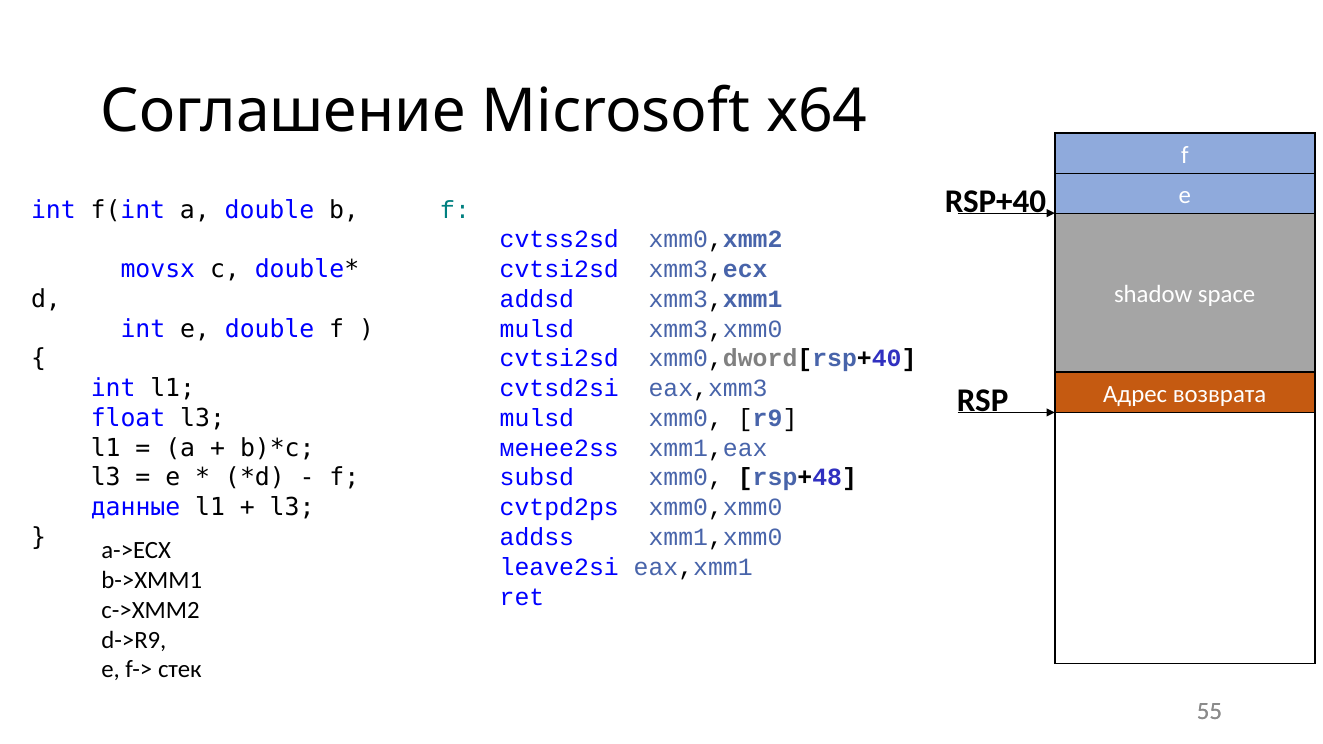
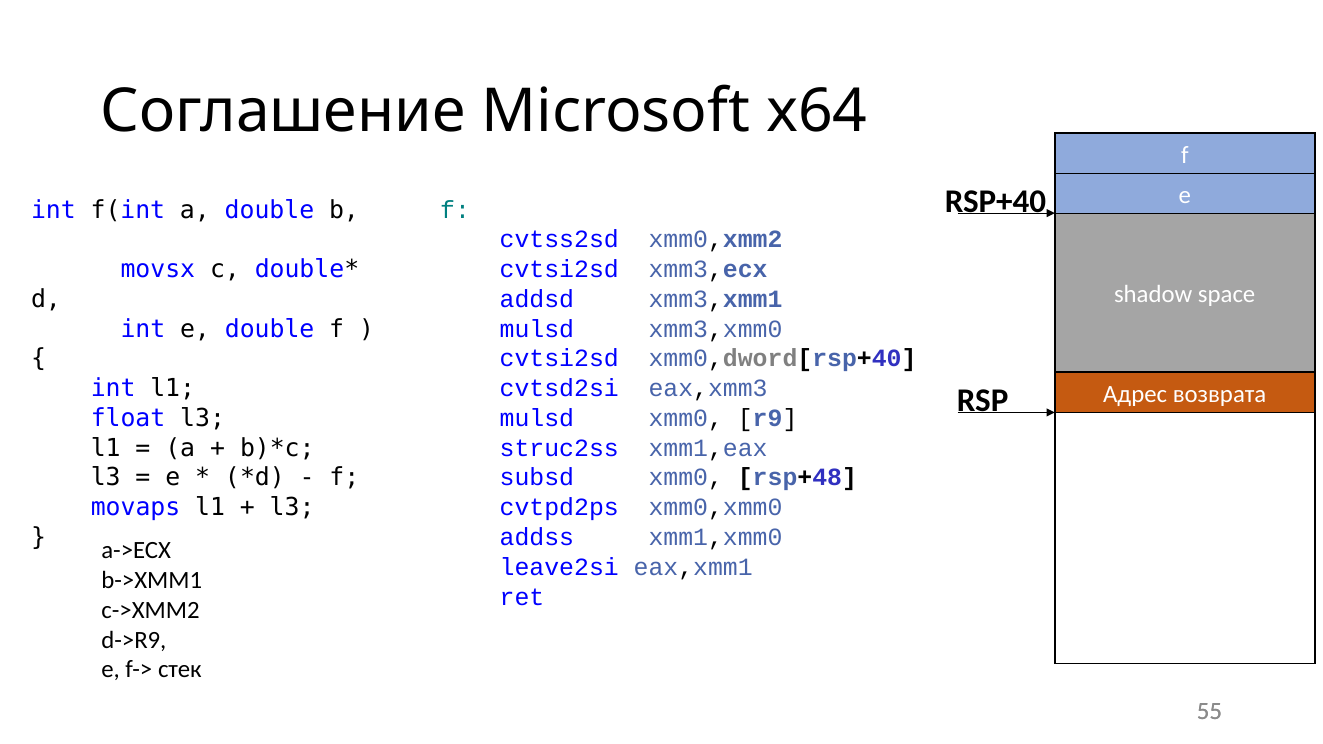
менее2ss: менее2ss -> struc2ss
данные: данные -> movaps
